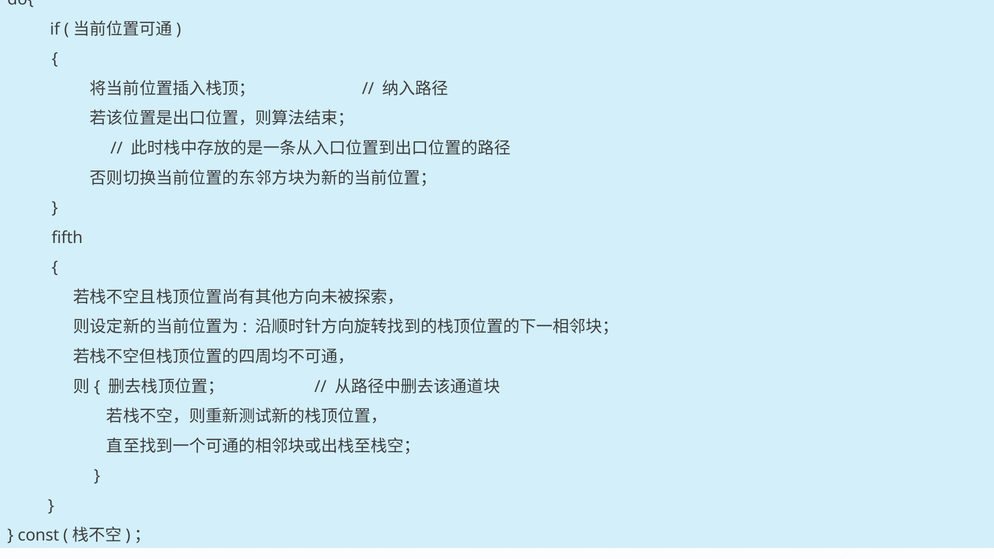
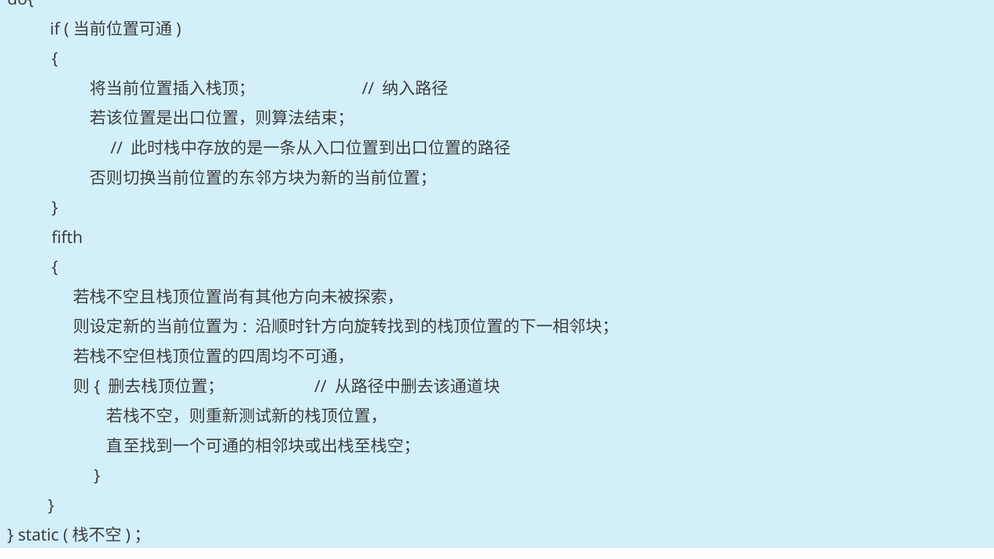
const: const -> static
